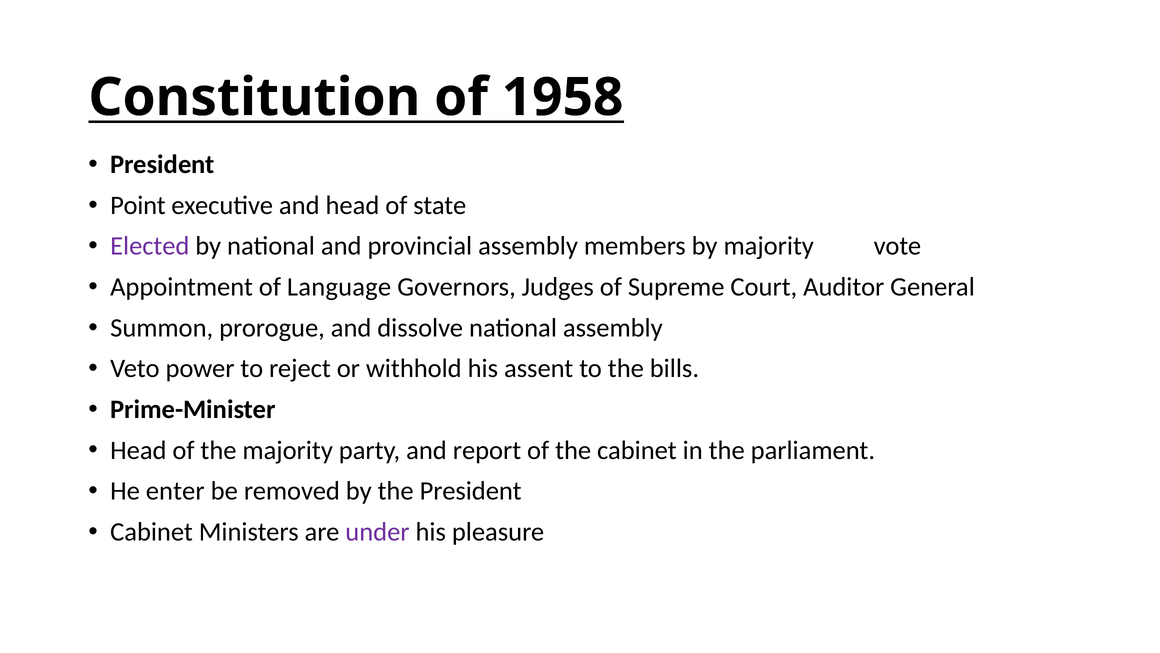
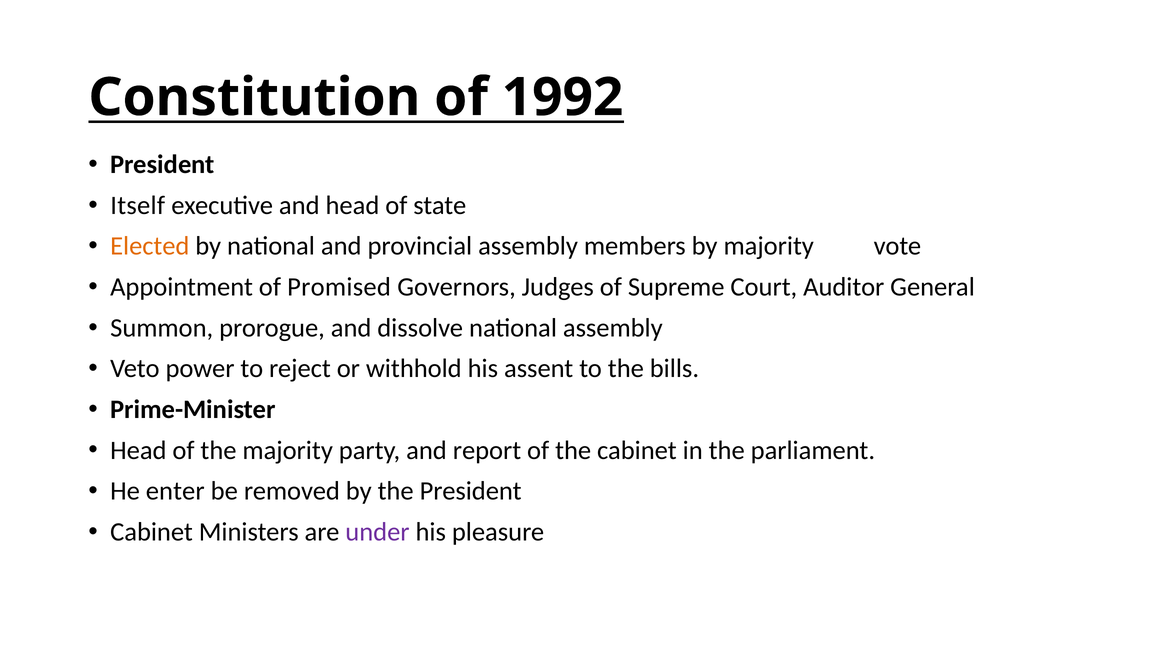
1958: 1958 -> 1992
Point: Point -> Itself
Elected colour: purple -> orange
Language: Language -> Promised
